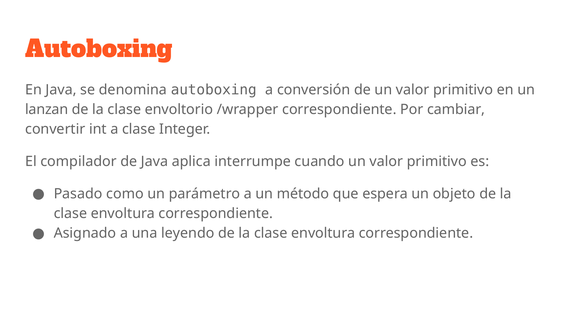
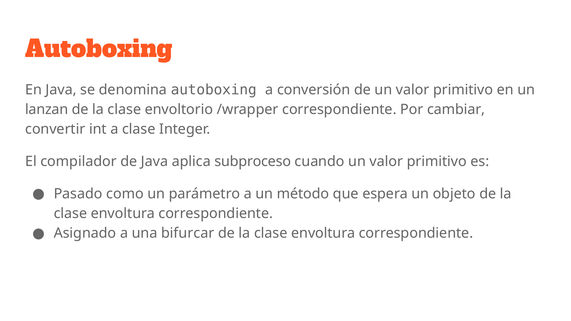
interrumpe: interrumpe -> subproceso
leyendo: leyendo -> bifurcar
